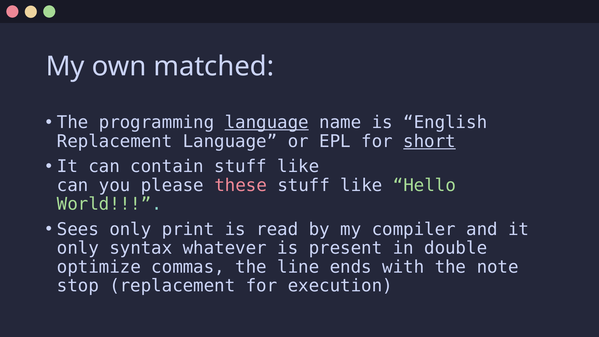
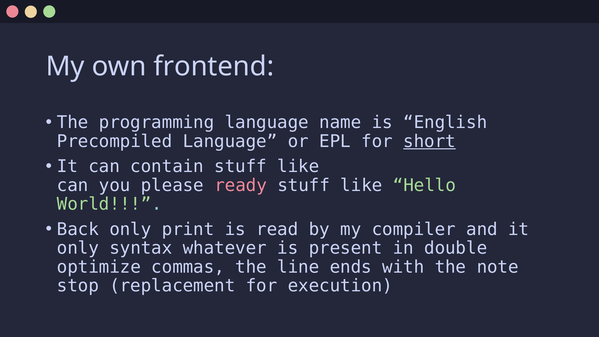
matched: matched -> frontend
language at (267, 122) underline: present -> none
Replacement at (115, 141): Replacement -> Precompiled
these: these -> ready
Sees: Sees -> Back
